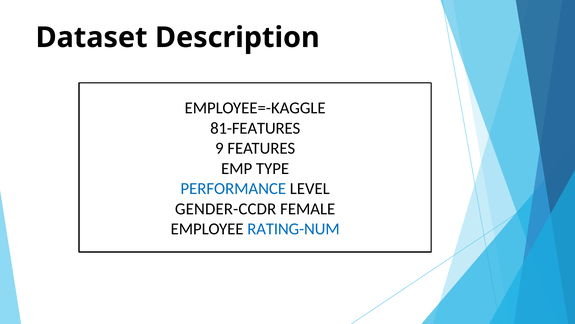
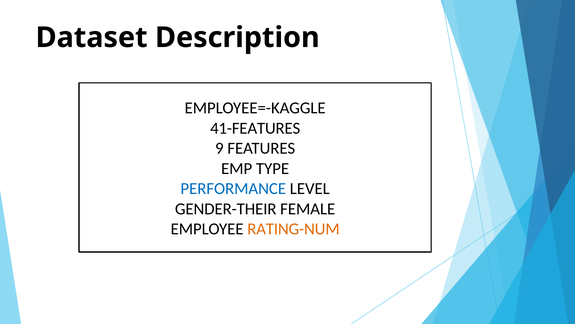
81-FEATURES: 81-FEATURES -> 41-FEATURES
GENDER-CCDR: GENDER-CCDR -> GENDER-THEIR
RATING-NUM colour: blue -> orange
